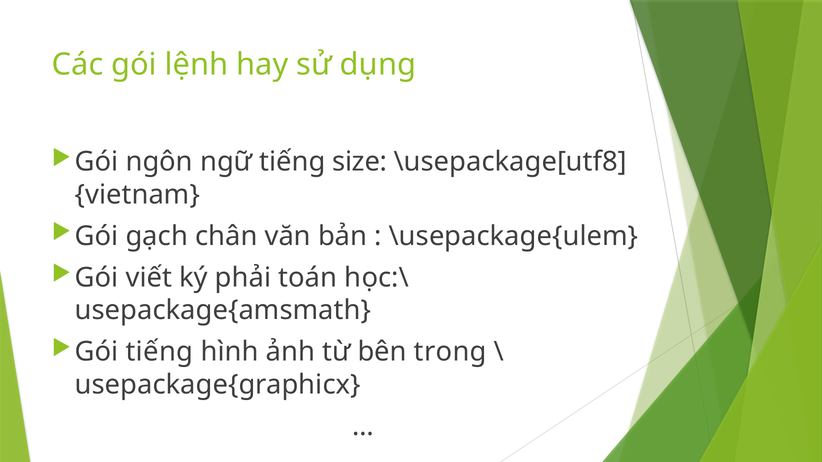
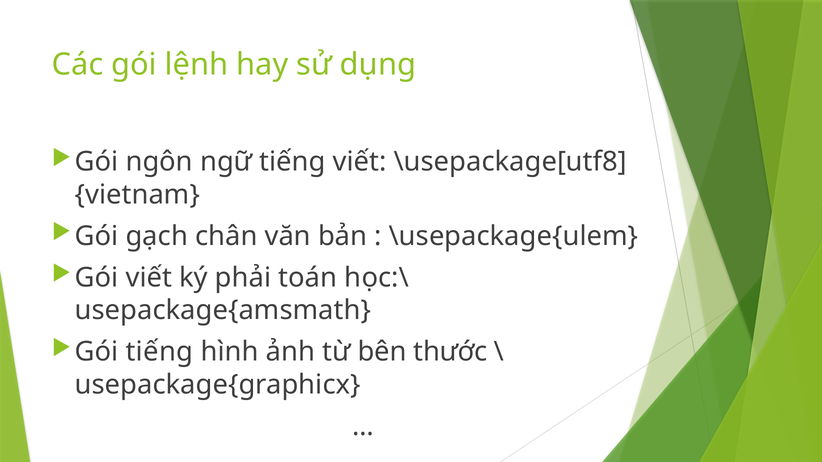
tiếng size: size -> viết
trong: trong -> thước
